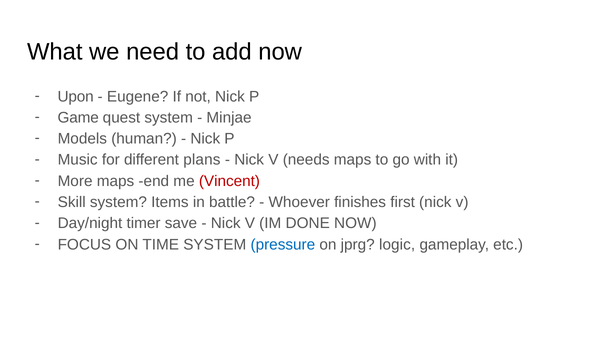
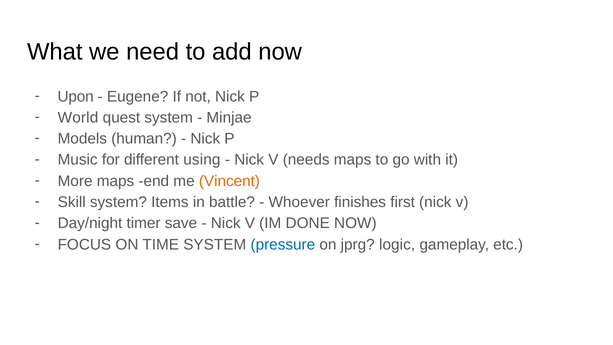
Game: Game -> World
plans: plans -> using
Vincent colour: red -> orange
